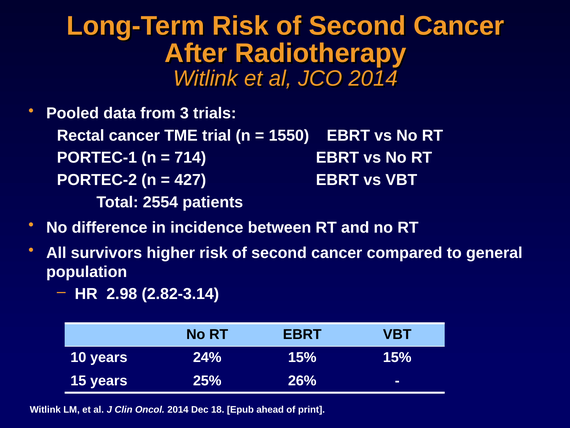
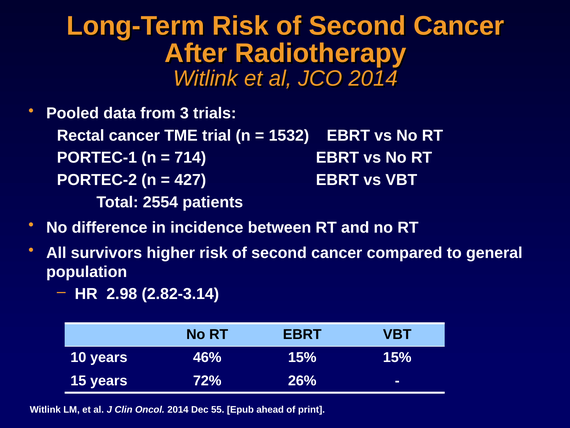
1550: 1550 -> 1532
24%: 24% -> 46%
25%: 25% -> 72%
18: 18 -> 55
